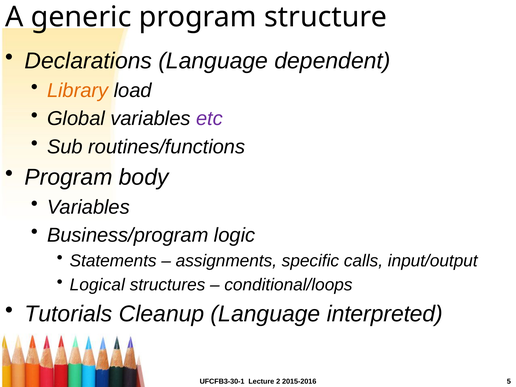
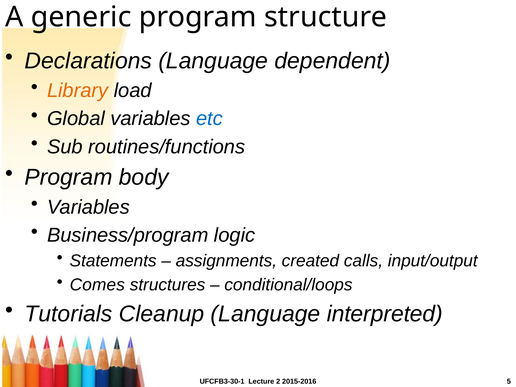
etc colour: purple -> blue
specific: specific -> created
Logical: Logical -> Comes
